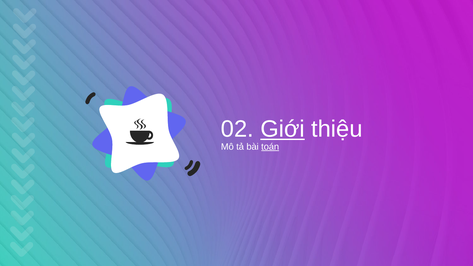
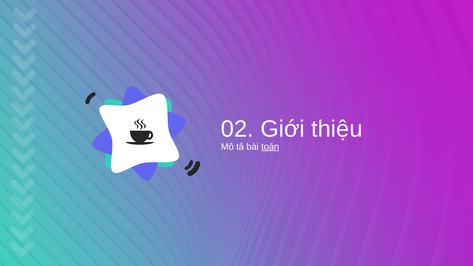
Giới underline: present -> none
